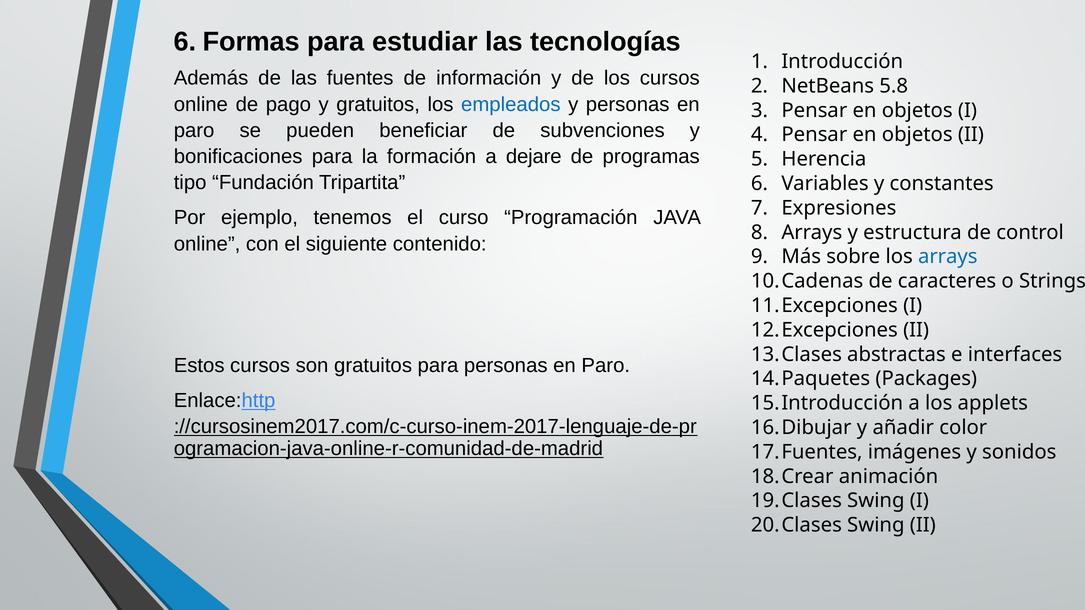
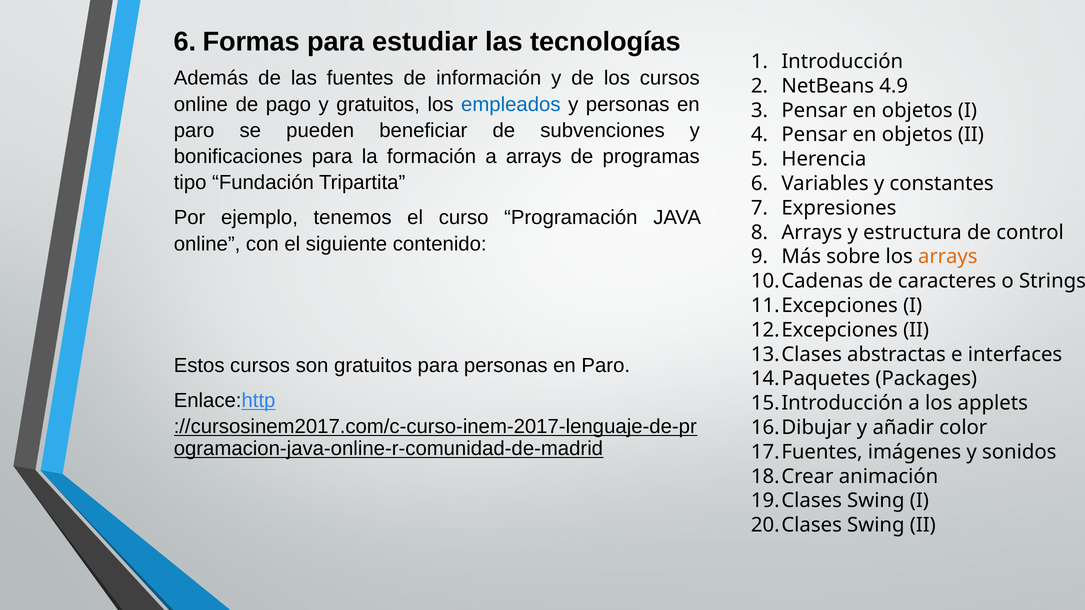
5.8: 5.8 -> 4.9
a dejare: dejare -> arrays
arrays at (948, 257) colour: blue -> orange
